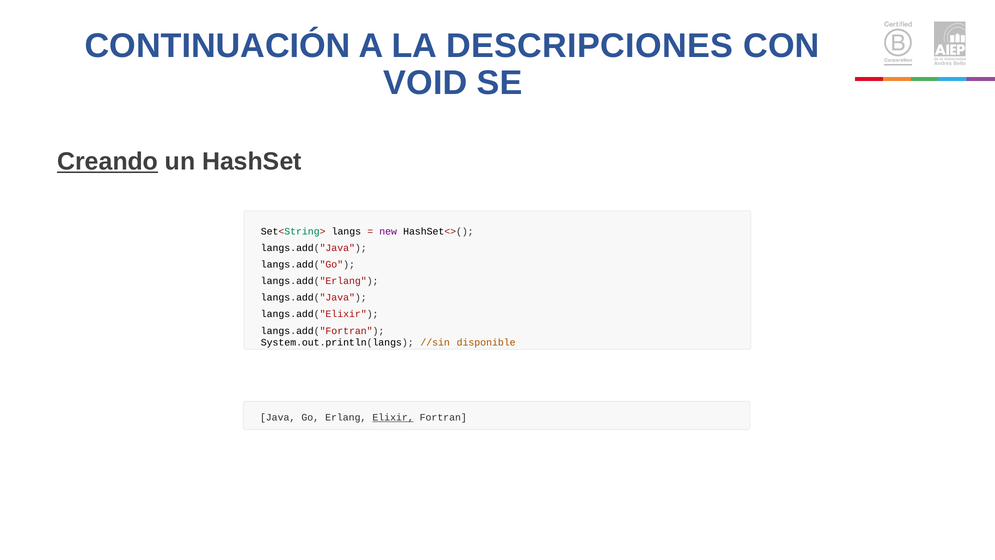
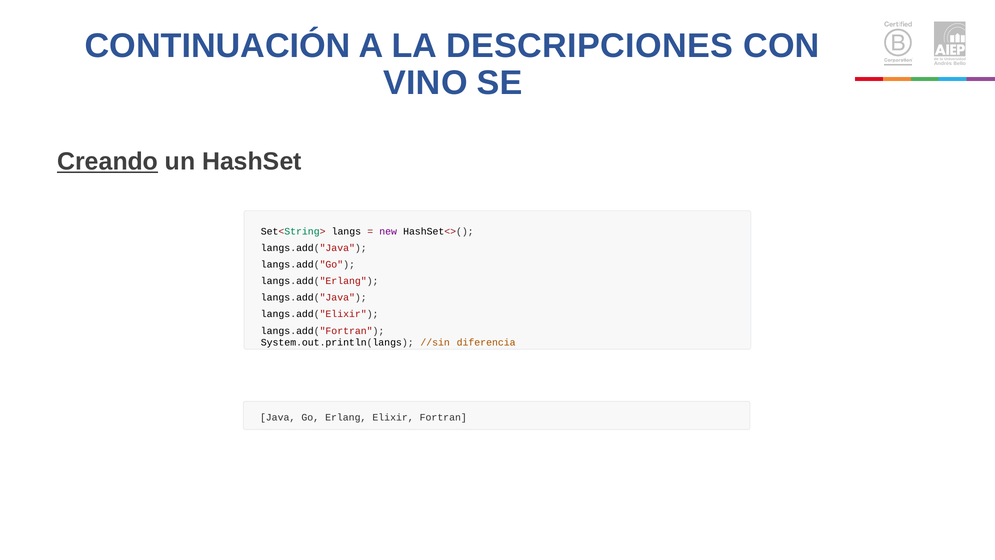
VOID: VOID -> VINO
disponible: disponible -> diferencia
Elixir underline: present -> none
